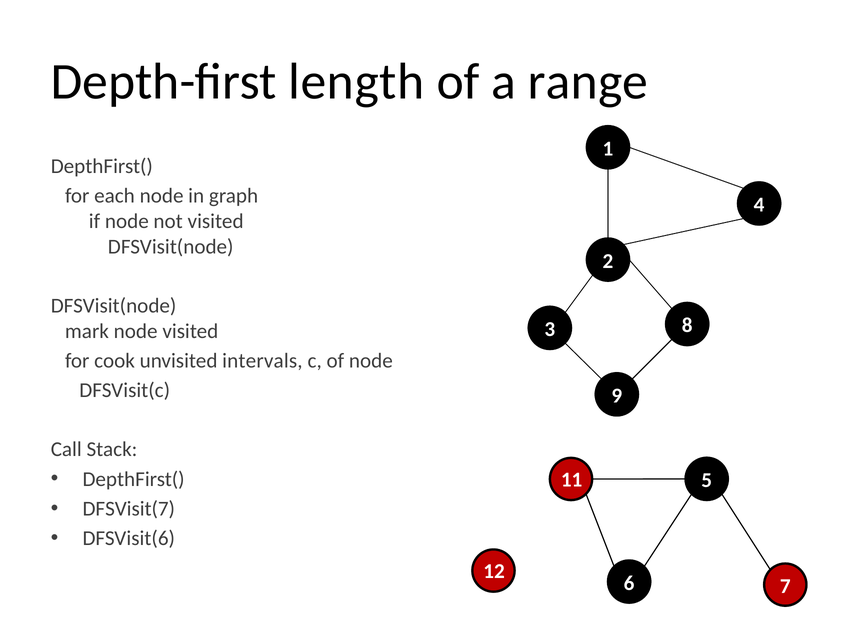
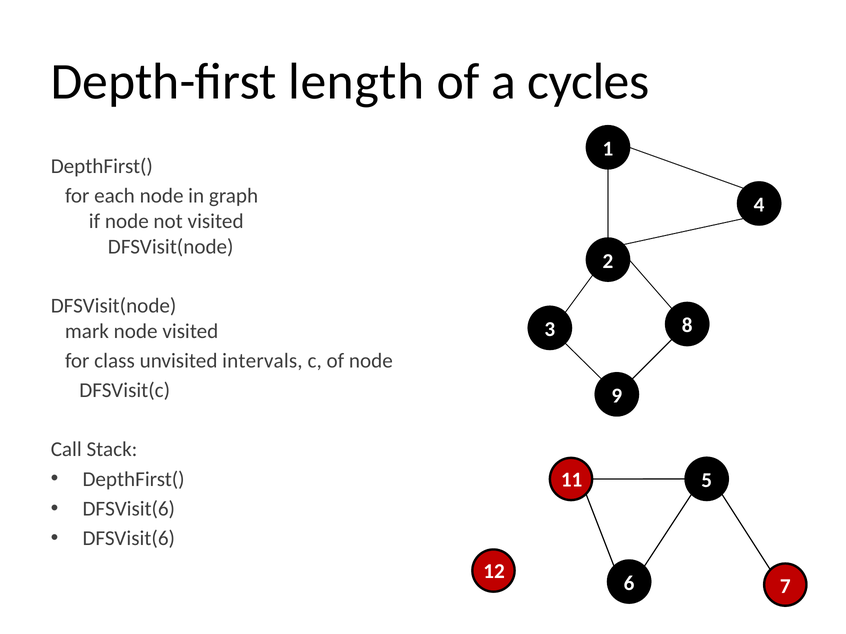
range: range -> cycles
cook: cook -> class
DFSVisit(7 at (129, 509): DFSVisit(7 -> DFSVisit(6
